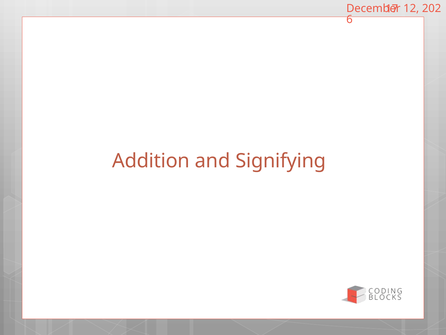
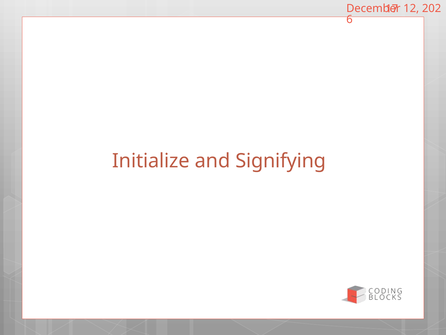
Addition: Addition -> Initialize
